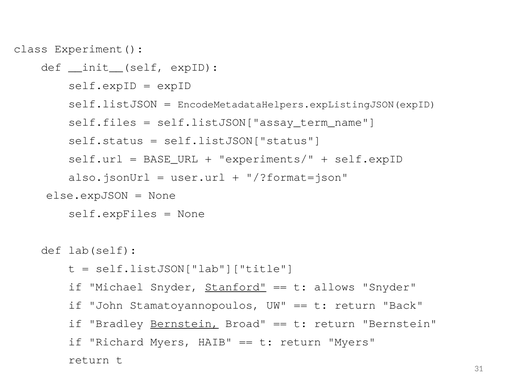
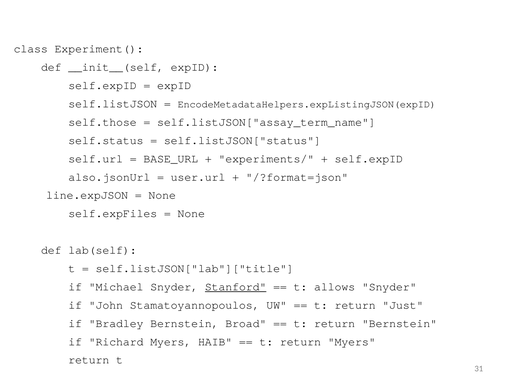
self.files: self.files -> self.those
else.expJSON: else.expJSON -> line.expJSON
Back: Back -> Just
Bernstein at (184, 323) underline: present -> none
